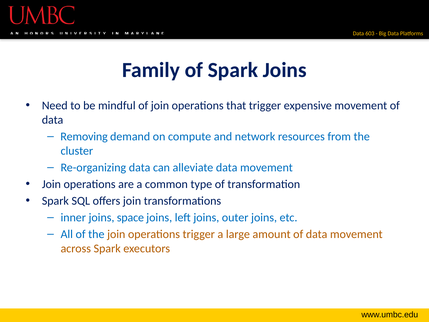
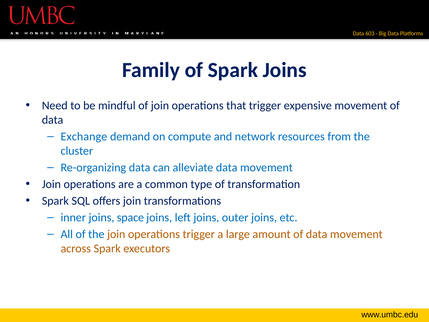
Removing: Removing -> Exchange
